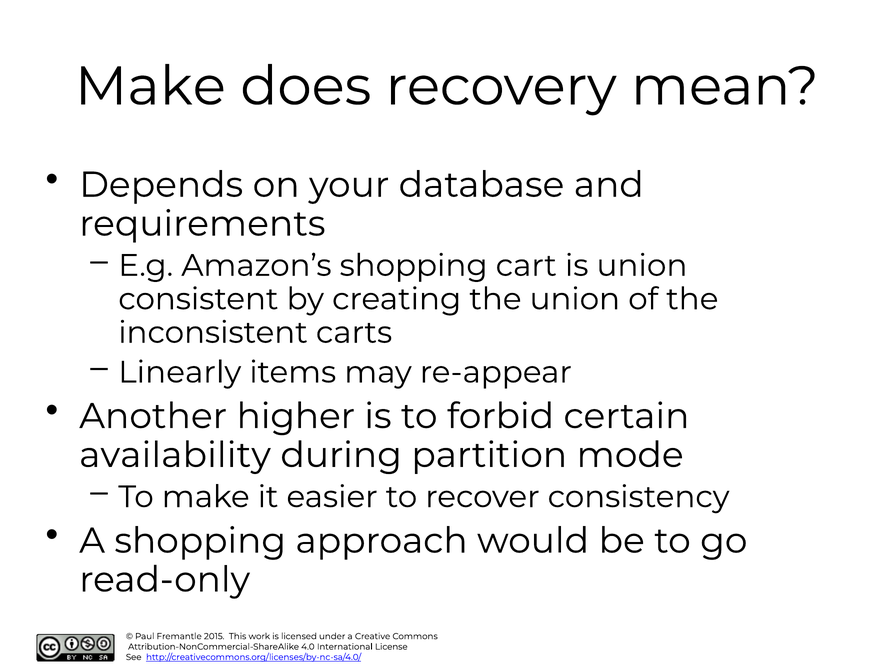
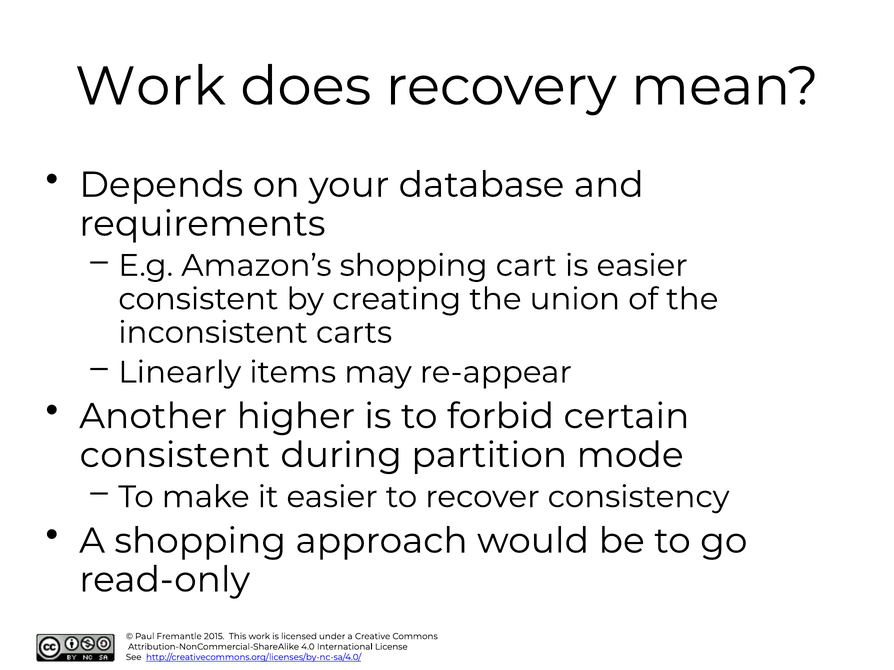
Make at (150, 87): Make -> Work
is union: union -> easier
availability at (175, 455): availability -> consistent
